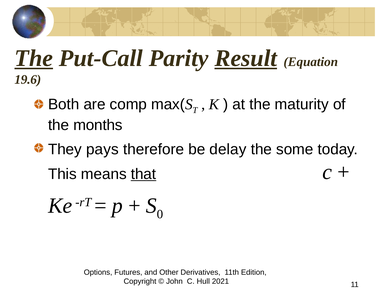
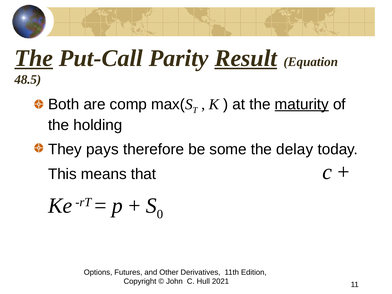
19.6: 19.6 -> 48.5
maturity underline: none -> present
months: months -> holding
delay: delay -> some
some: some -> delay
that underline: present -> none
